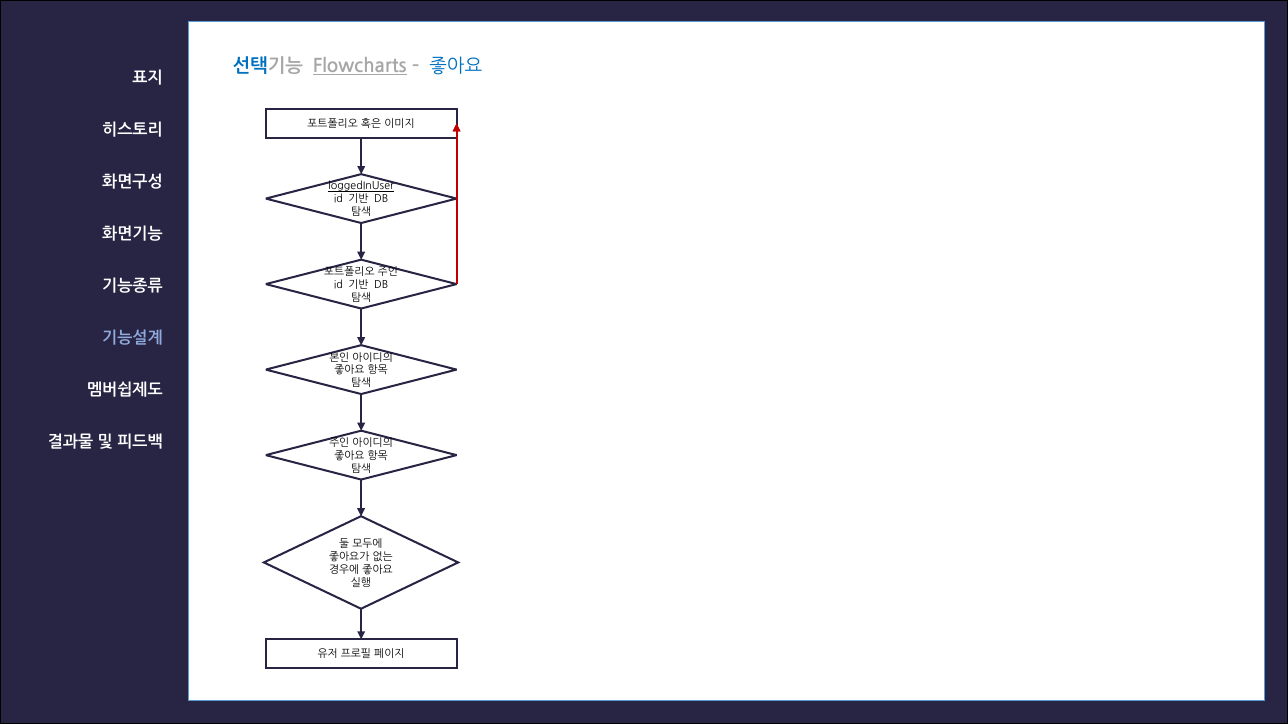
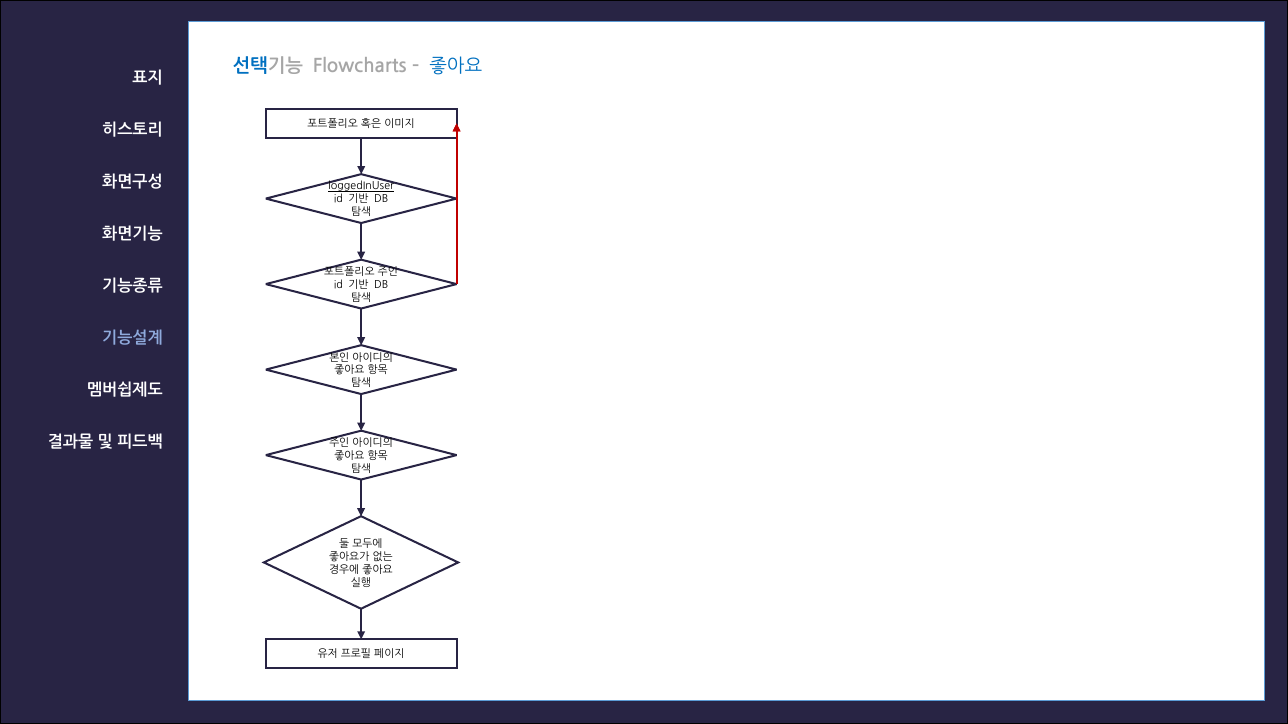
Flowcharts underline: present -> none
